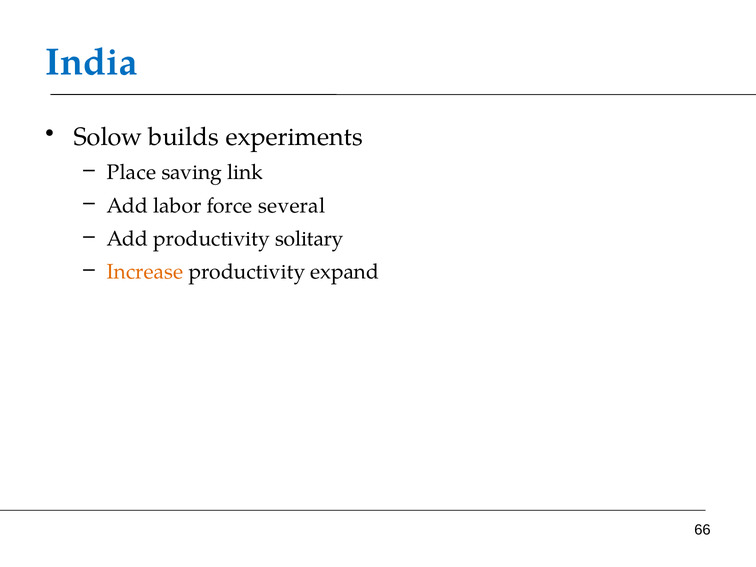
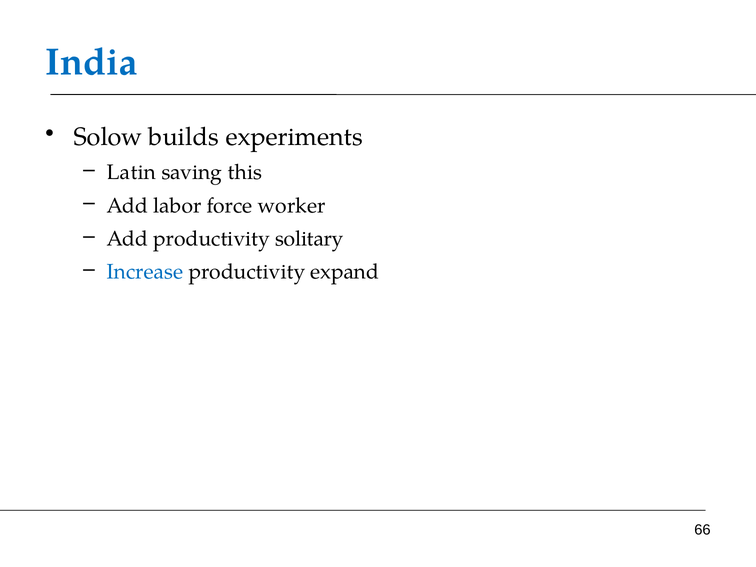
Place: Place -> Latin
link: link -> this
several: several -> worker
Increase colour: orange -> blue
